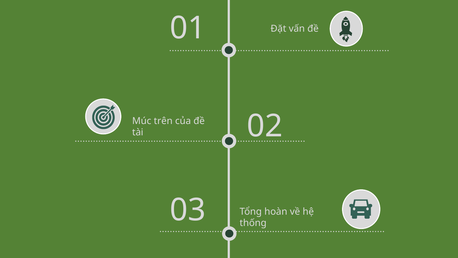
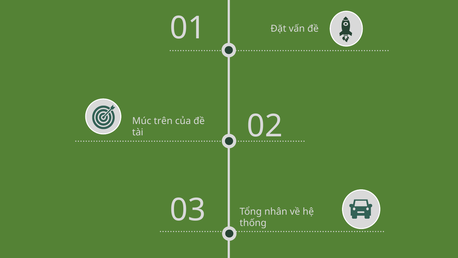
hoàn: hoàn -> nhân
